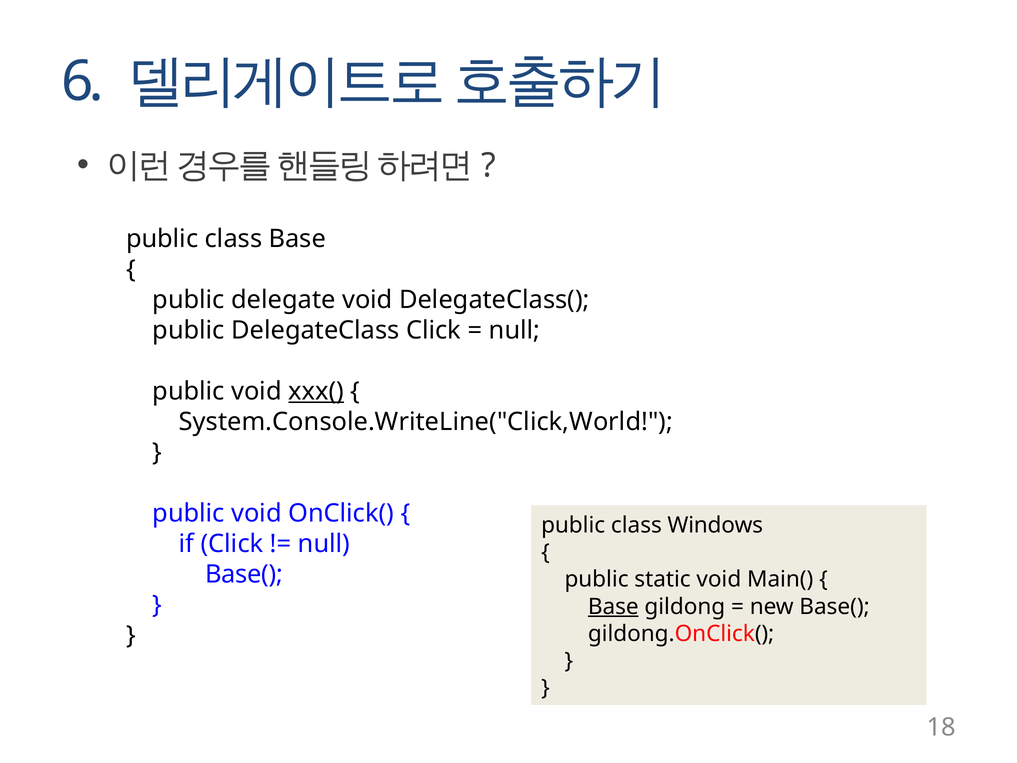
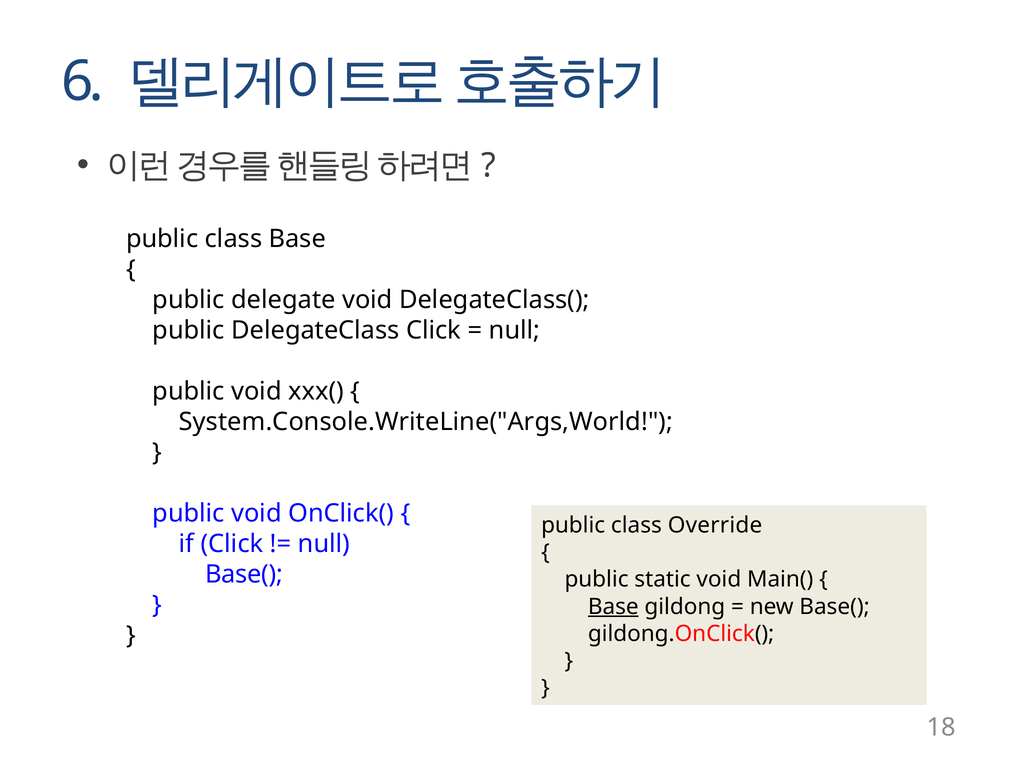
xxx( underline: present -> none
System.Console.WriteLine("Click,World: System.Console.WriteLine("Click,World -> System.Console.WriteLine("Args,World
Windows: Windows -> Override
